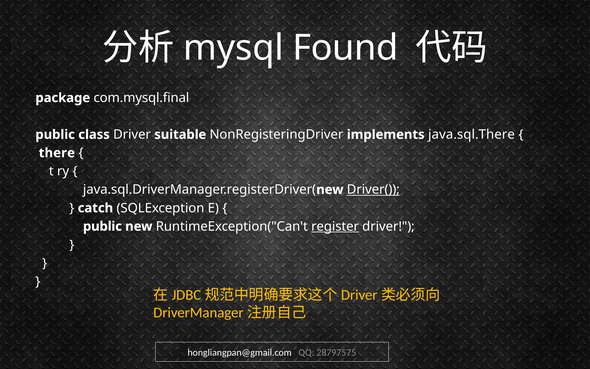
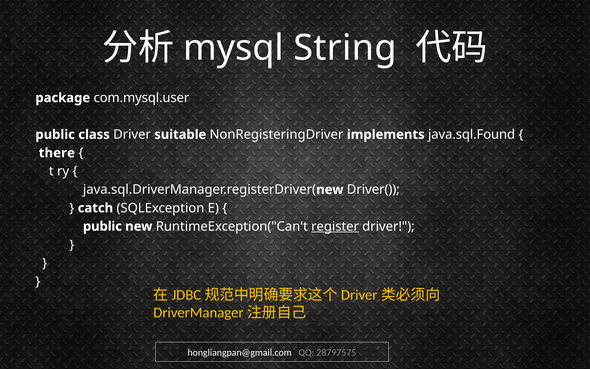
Found: Found -> String
com.mysql.final: com.mysql.final -> com.mysql.user
java.sql.There: java.sql.There -> java.sql.Found
Driver( underline: present -> none
